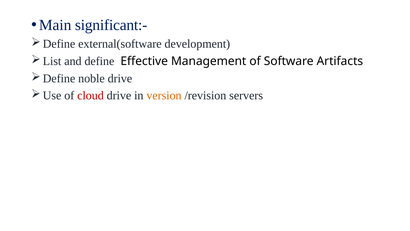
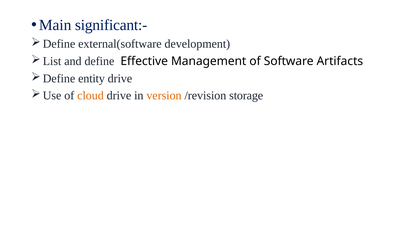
noble: noble -> entity
cloud colour: red -> orange
servers: servers -> storage
